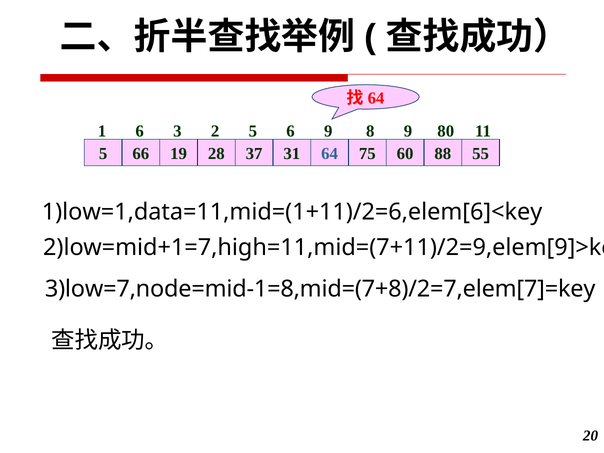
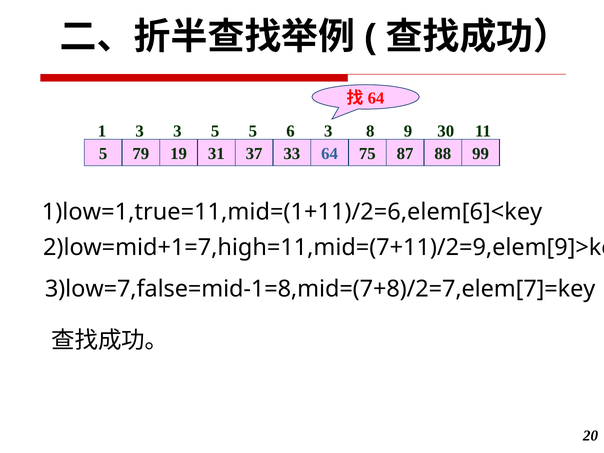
1 6: 6 -> 3
3 2: 2 -> 5
6 9: 9 -> 3
80: 80 -> 30
66: 66 -> 79
28: 28 -> 31
31: 31 -> 33
60: 60 -> 87
55: 55 -> 99
1)low=1,data=11,mid=(1+11)/2=6,elem[6]<key: 1)low=1,data=11,mid=(1+11)/2=6,elem[6]<key -> 1)low=1,true=11,mid=(1+11)/2=6,elem[6]<key
3)low=7,node=mid-1=8,mid=(7+8)/2=7,elem[7]=key: 3)low=7,node=mid-1=8,mid=(7+8)/2=7,elem[7]=key -> 3)low=7,false=mid-1=8,mid=(7+8)/2=7,elem[7]=key
